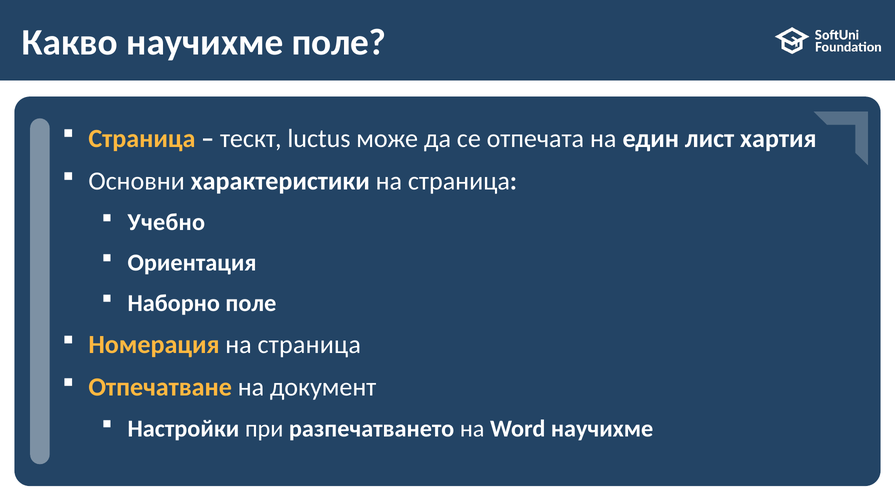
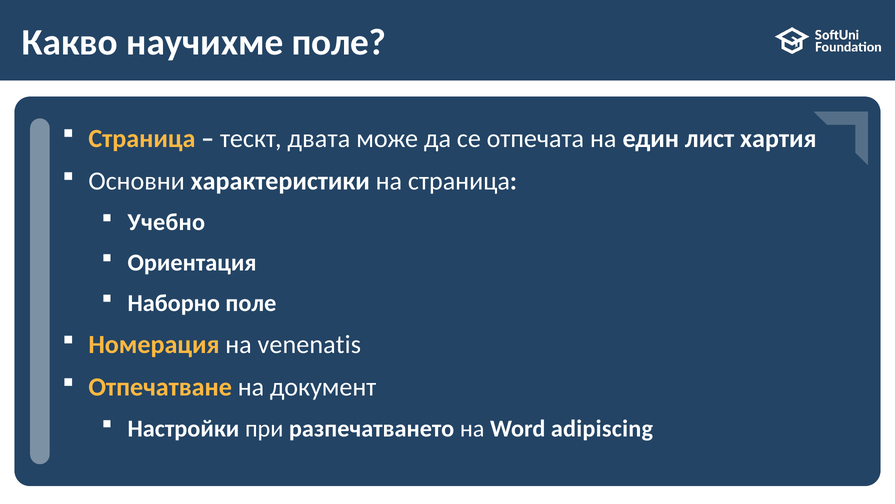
luctus: luctus -> двата
Номерация на страница: страница -> venenatis
Word научихме: научихме -> adipiscing
